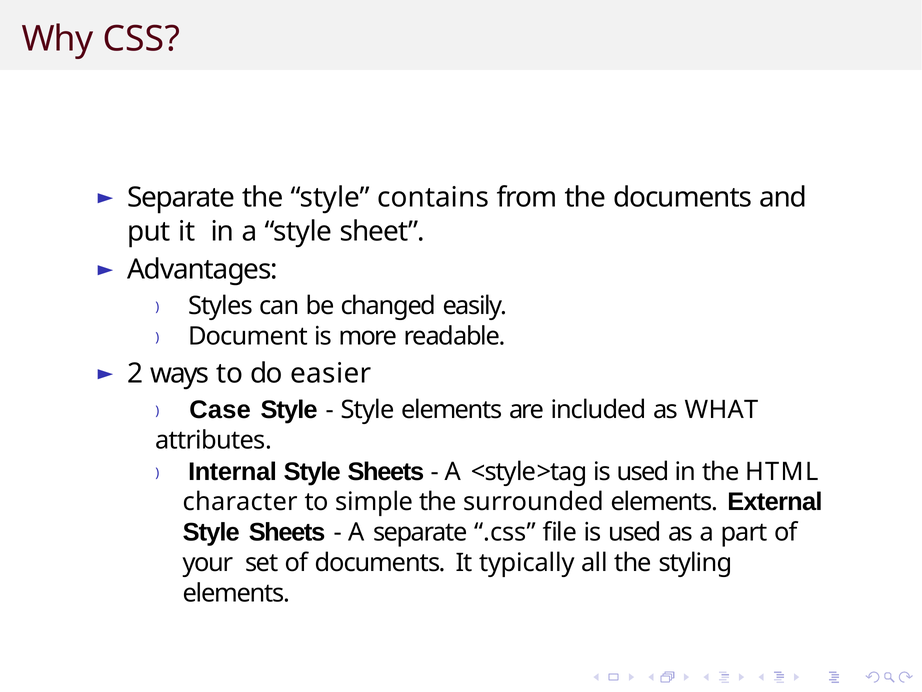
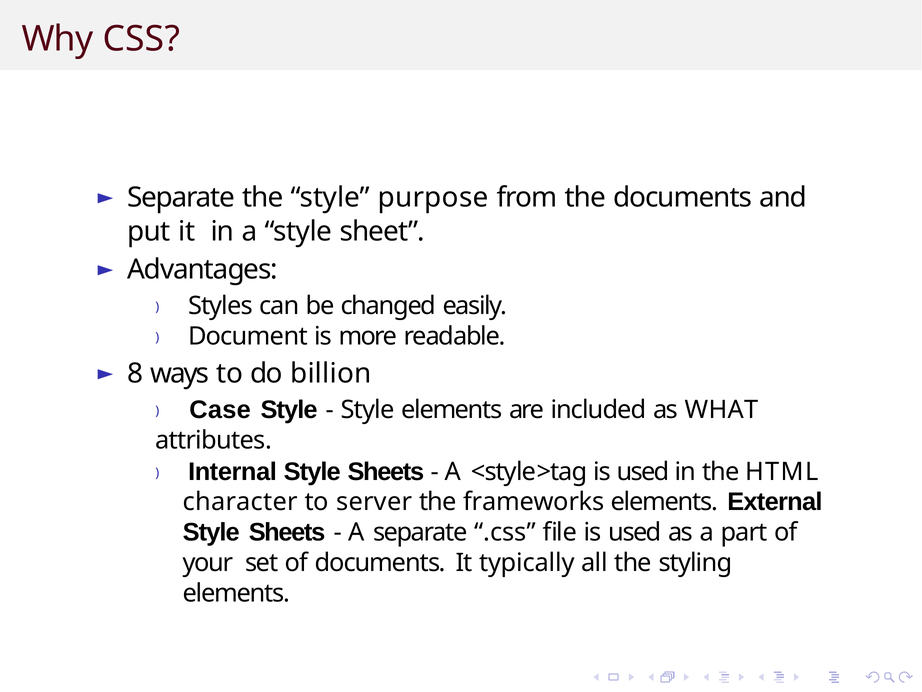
contains: contains -> purpose
2: 2 -> 8
easier: easier -> billion
simple: simple -> server
surrounded: surrounded -> frameworks
